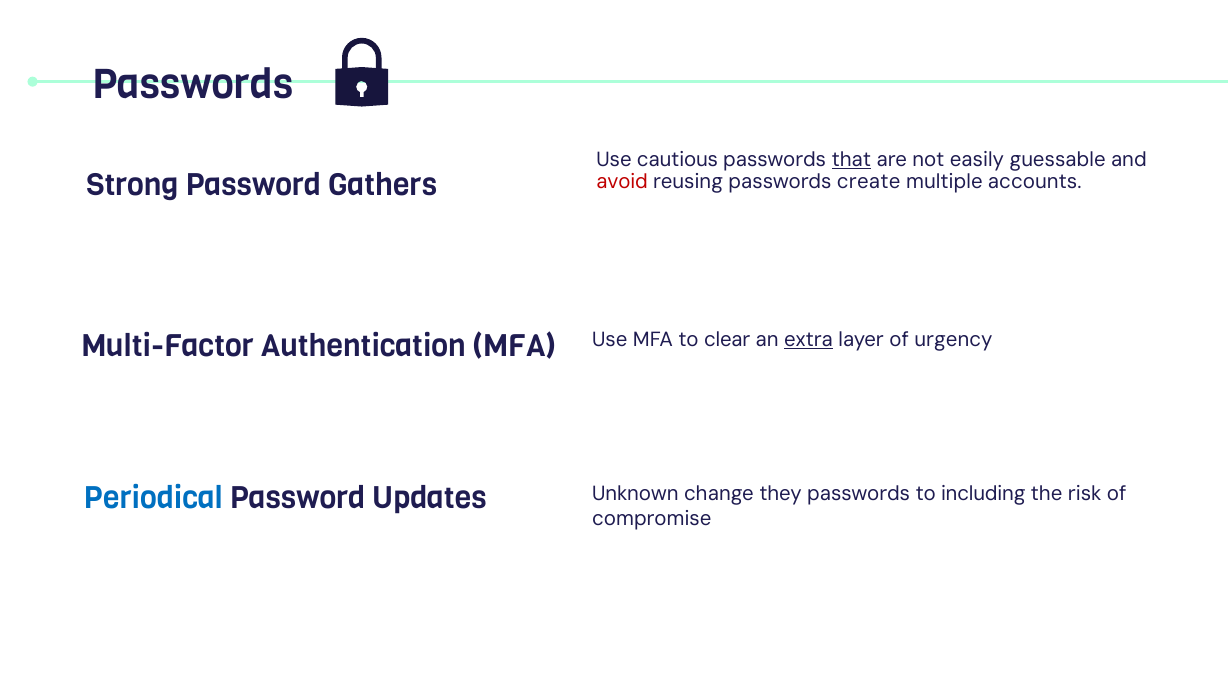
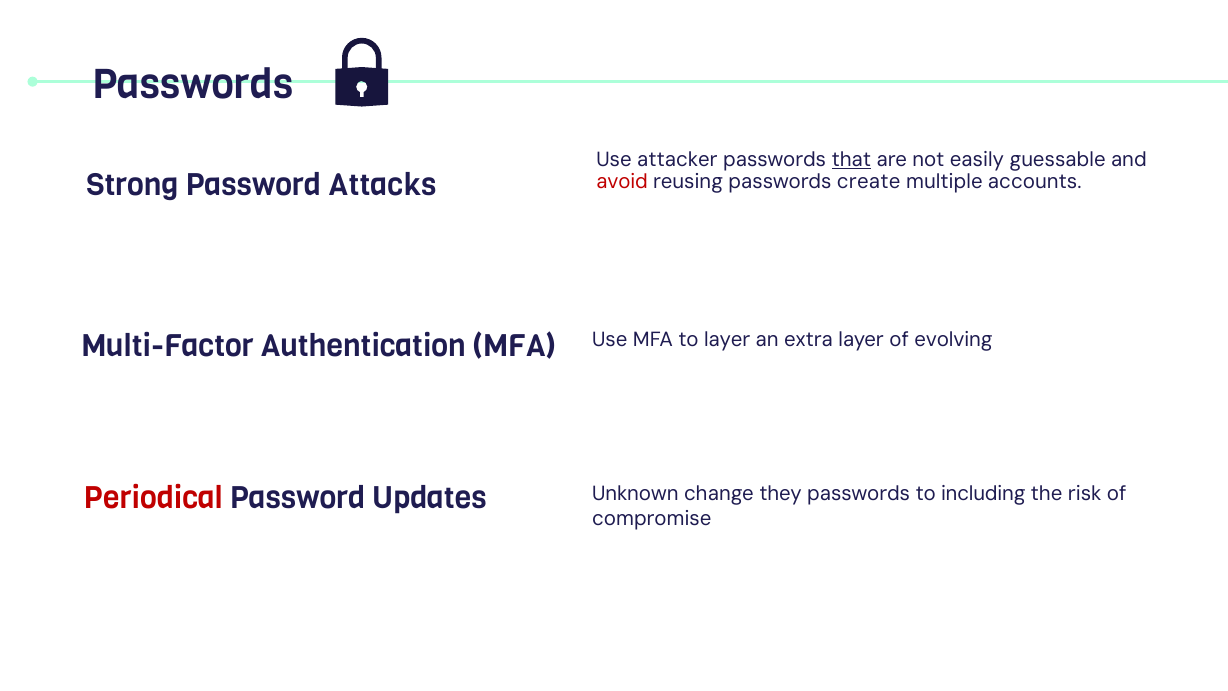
cautious: cautious -> attacker
Gathers: Gathers -> Attacks
to clear: clear -> layer
extra underline: present -> none
urgency: urgency -> evolving
Periodical colour: blue -> red
